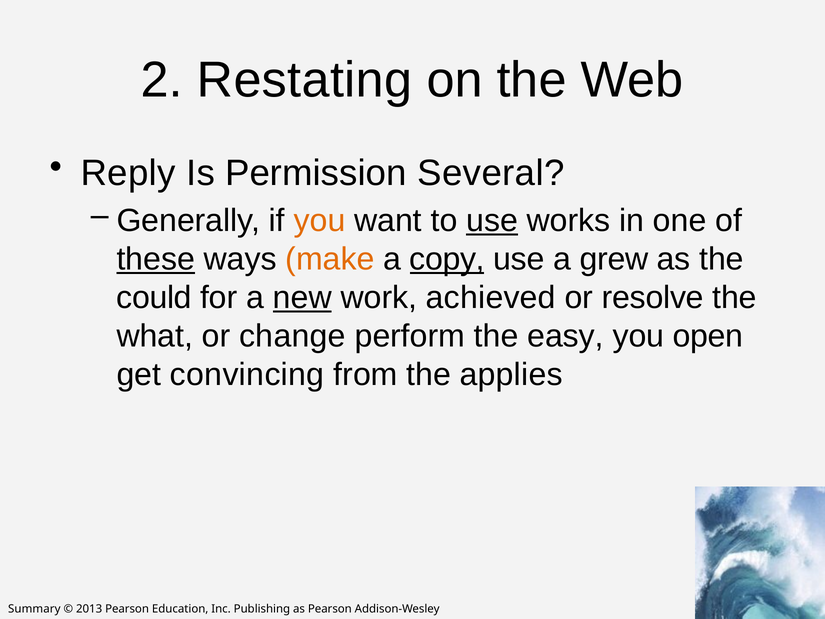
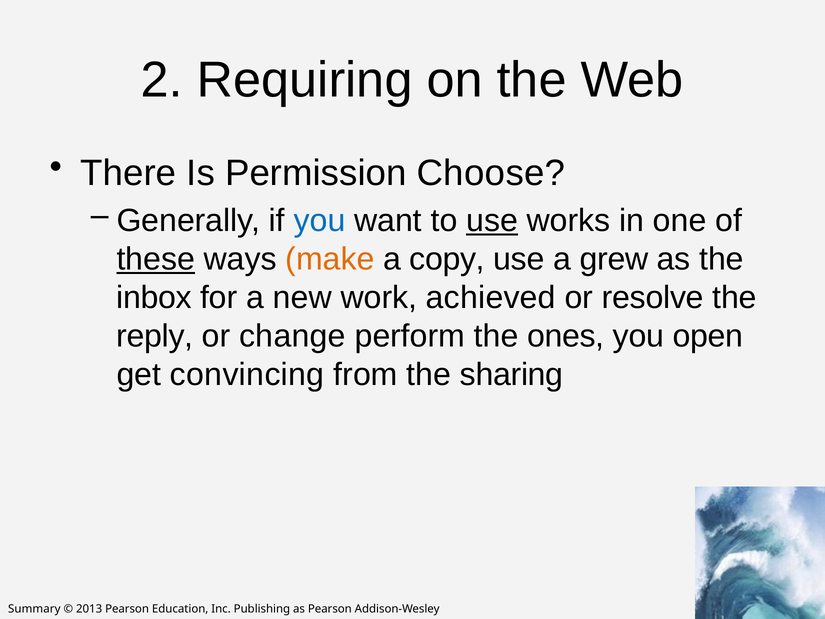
Restating: Restating -> Requiring
Reply: Reply -> There
Several: Several -> Choose
you at (320, 220) colour: orange -> blue
copy underline: present -> none
could: could -> inbox
new underline: present -> none
what: what -> reply
easy: easy -> ones
applies: applies -> sharing
